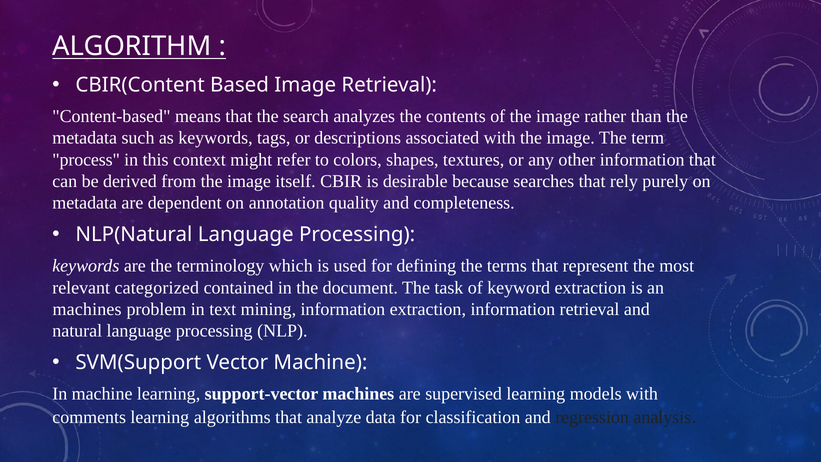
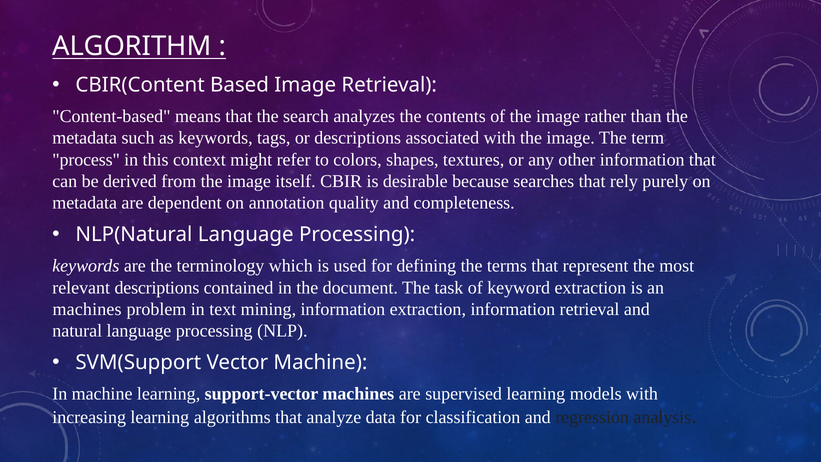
relevant categorized: categorized -> descriptions
comments: comments -> increasing
